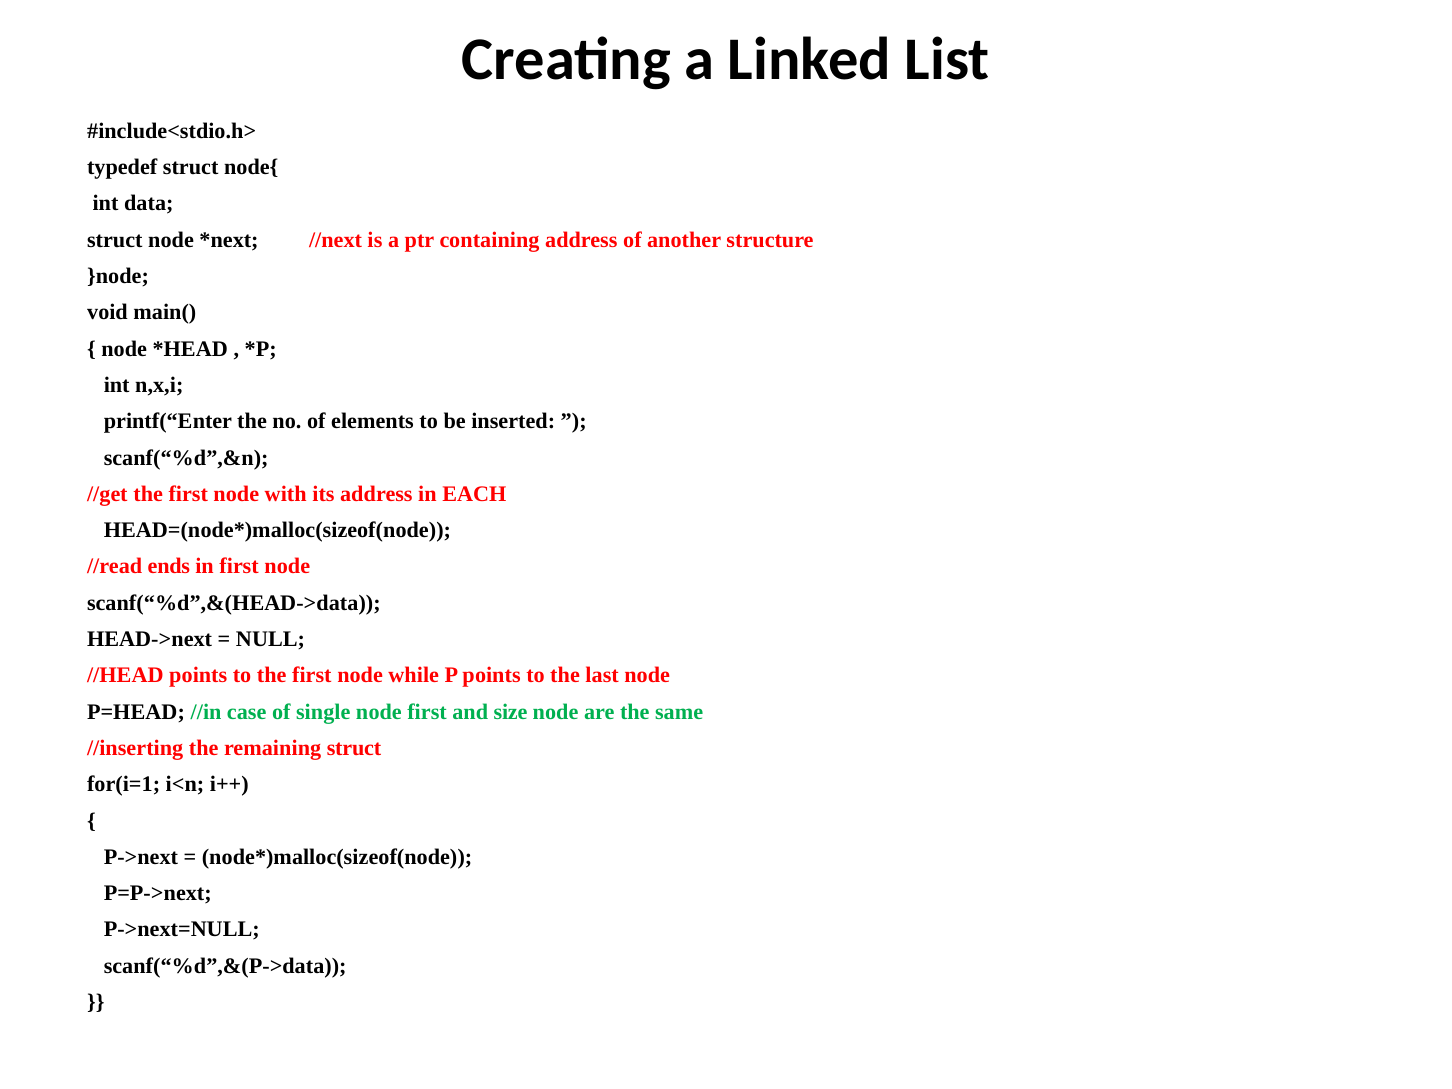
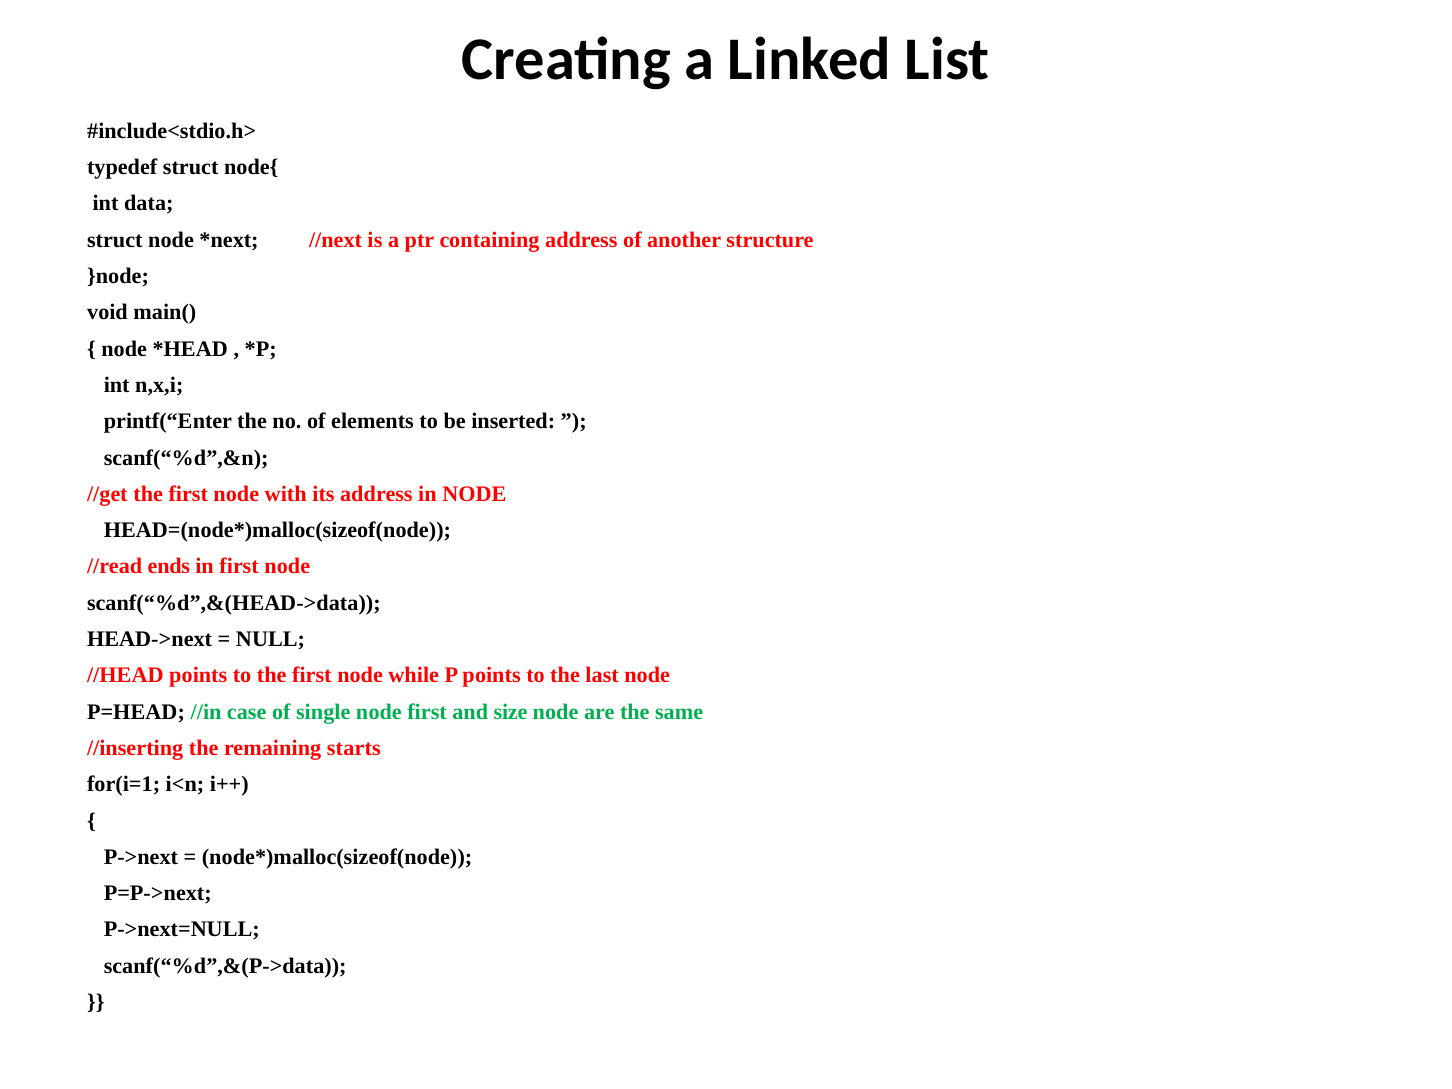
in EACH: EACH -> NODE
remaining struct: struct -> starts
